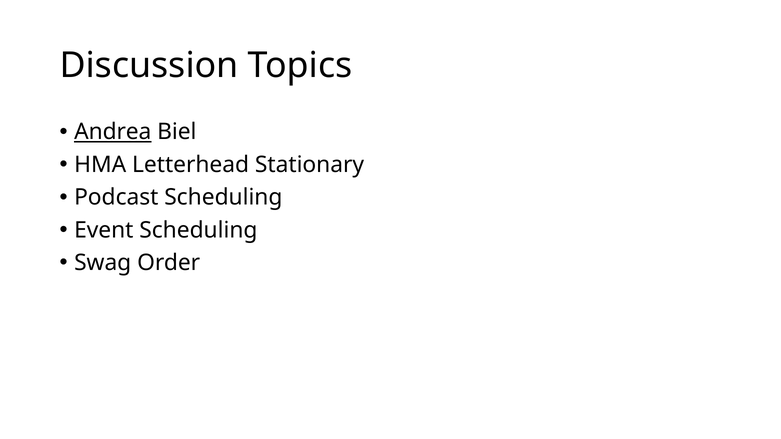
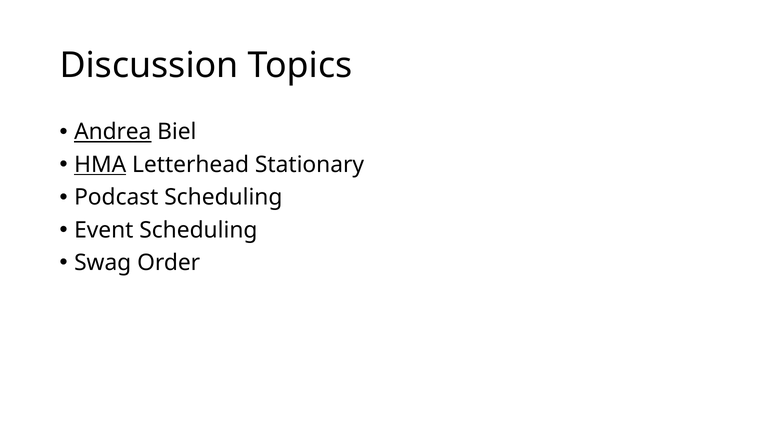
HMA underline: none -> present
